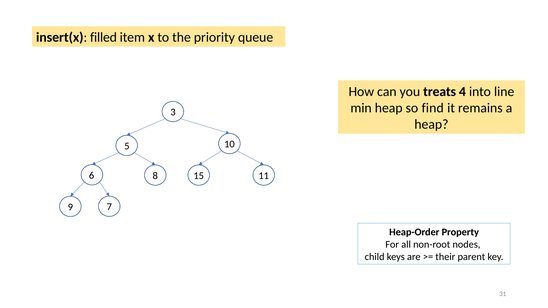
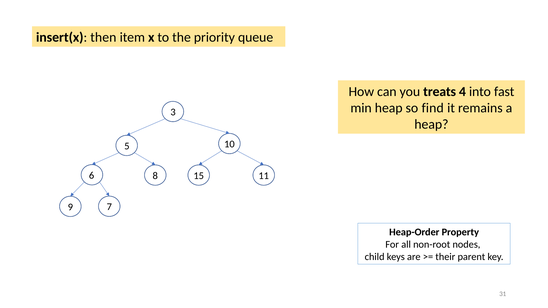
filled: filled -> then
line: line -> fast
